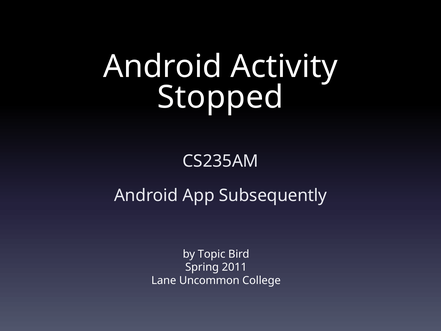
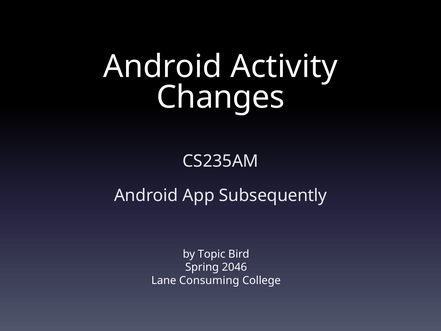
Stopped: Stopped -> Changes
2011: 2011 -> 2046
Uncommon: Uncommon -> Consuming
